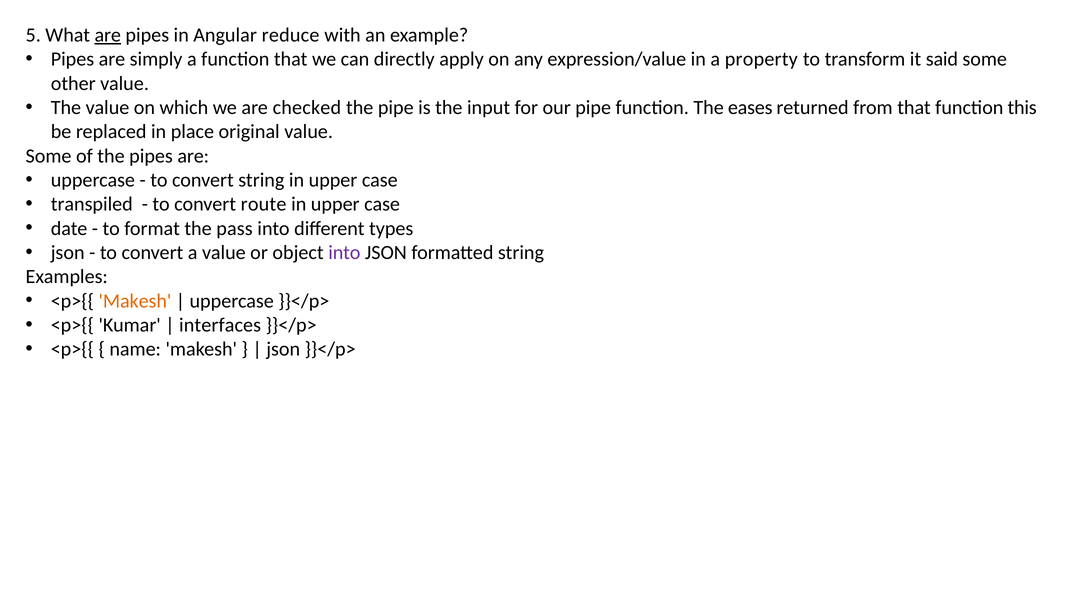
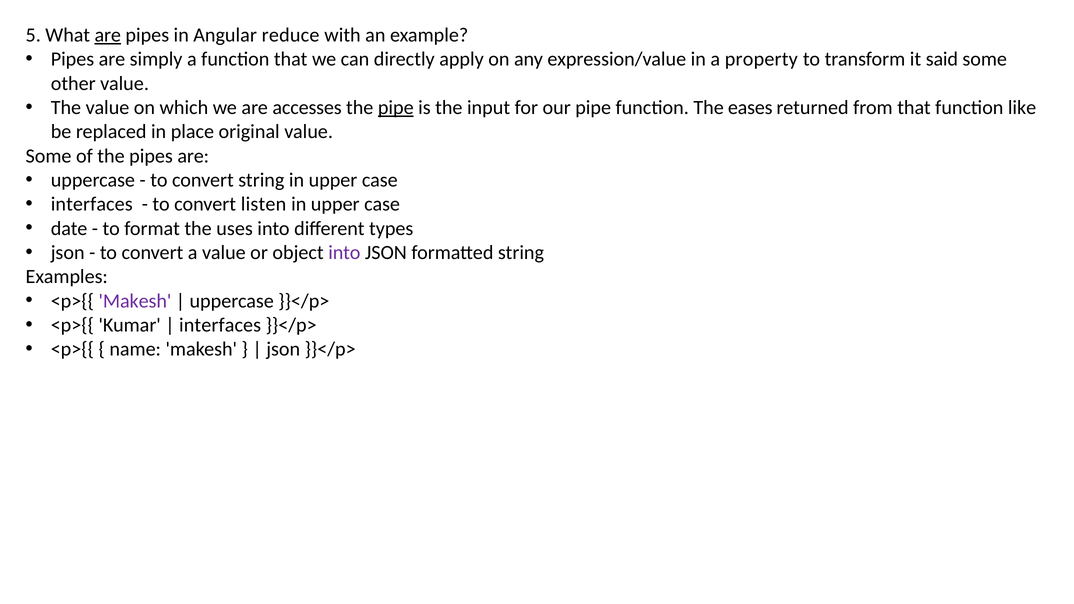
checked: checked -> accesses
pipe at (396, 108) underline: none -> present
this: this -> like
transpiled at (92, 204): transpiled -> interfaces
route: route -> listen
pass: pass -> uses
Makesh at (135, 301) colour: orange -> purple
